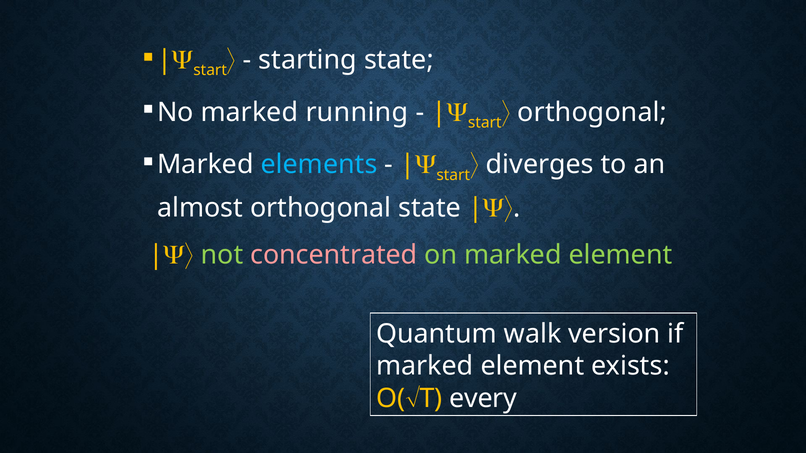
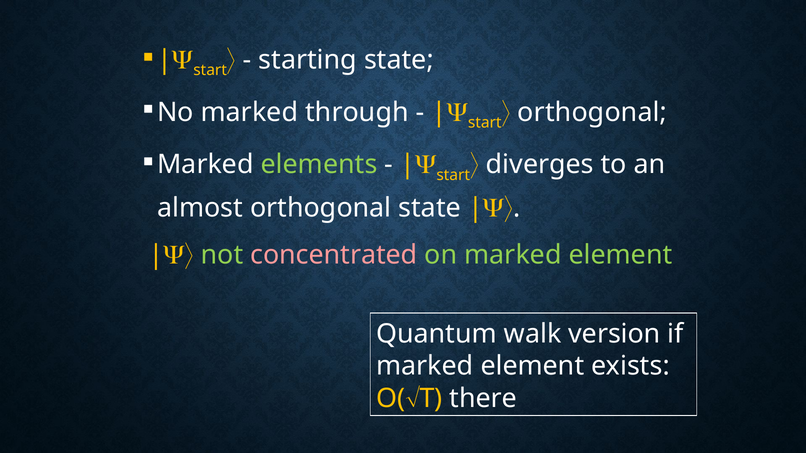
running: running -> through
elements colour: light blue -> light green
every: every -> there
